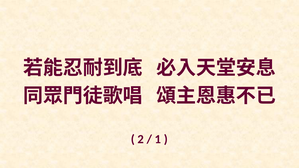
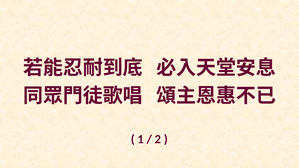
2: 2 -> 1
1: 1 -> 2
